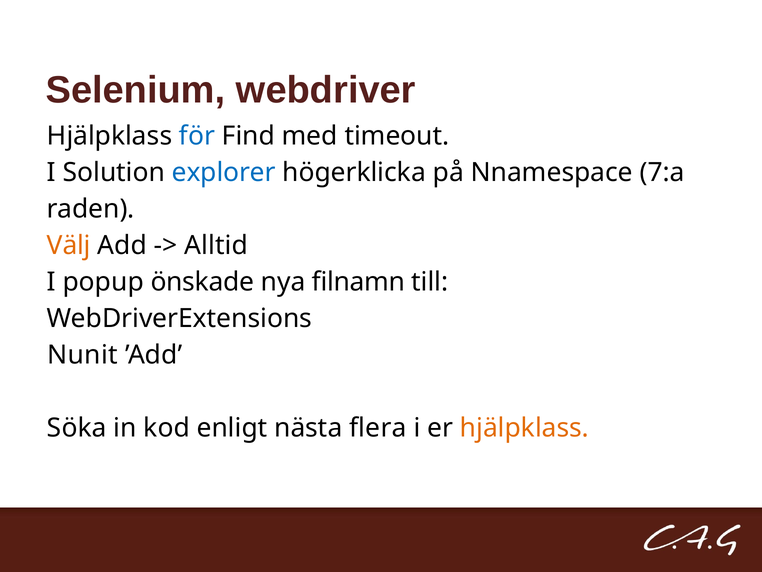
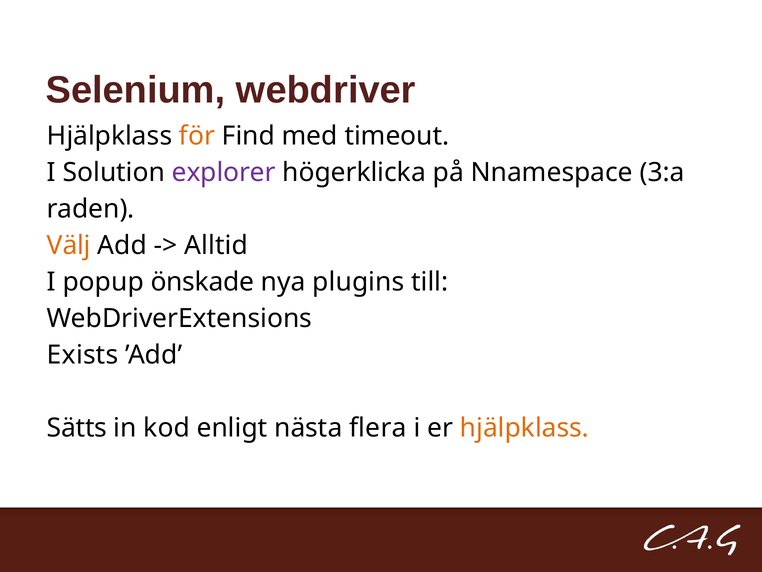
för colour: blue -> orange
explorer colour: blue -> purple
7:a: 7:a -> 3:a
filnamn: filnamn -> plugins
Nunit: Nunit -> Exists
Söka: Söka -> Sätts
